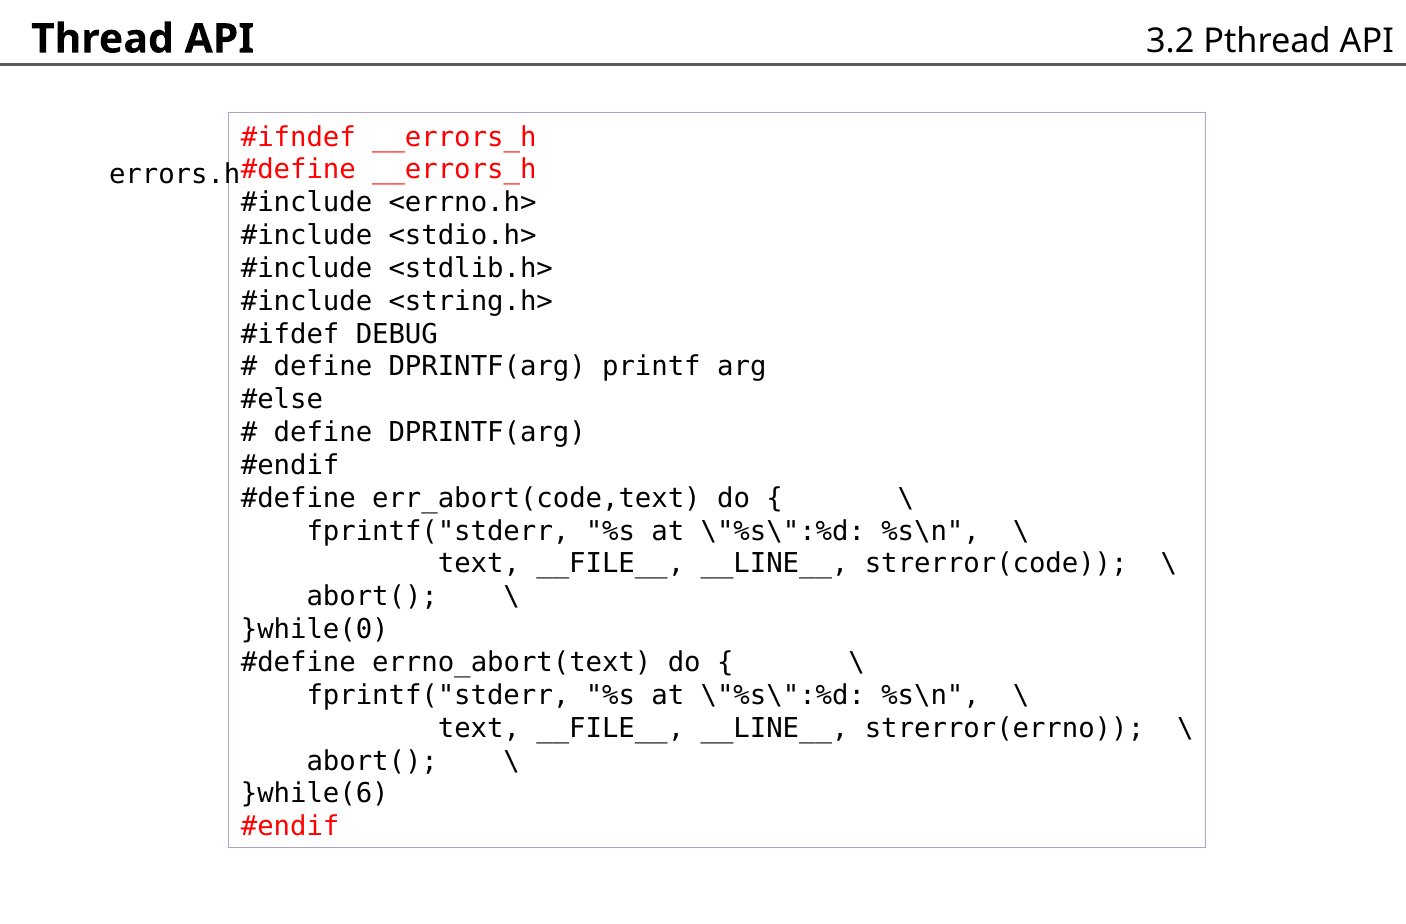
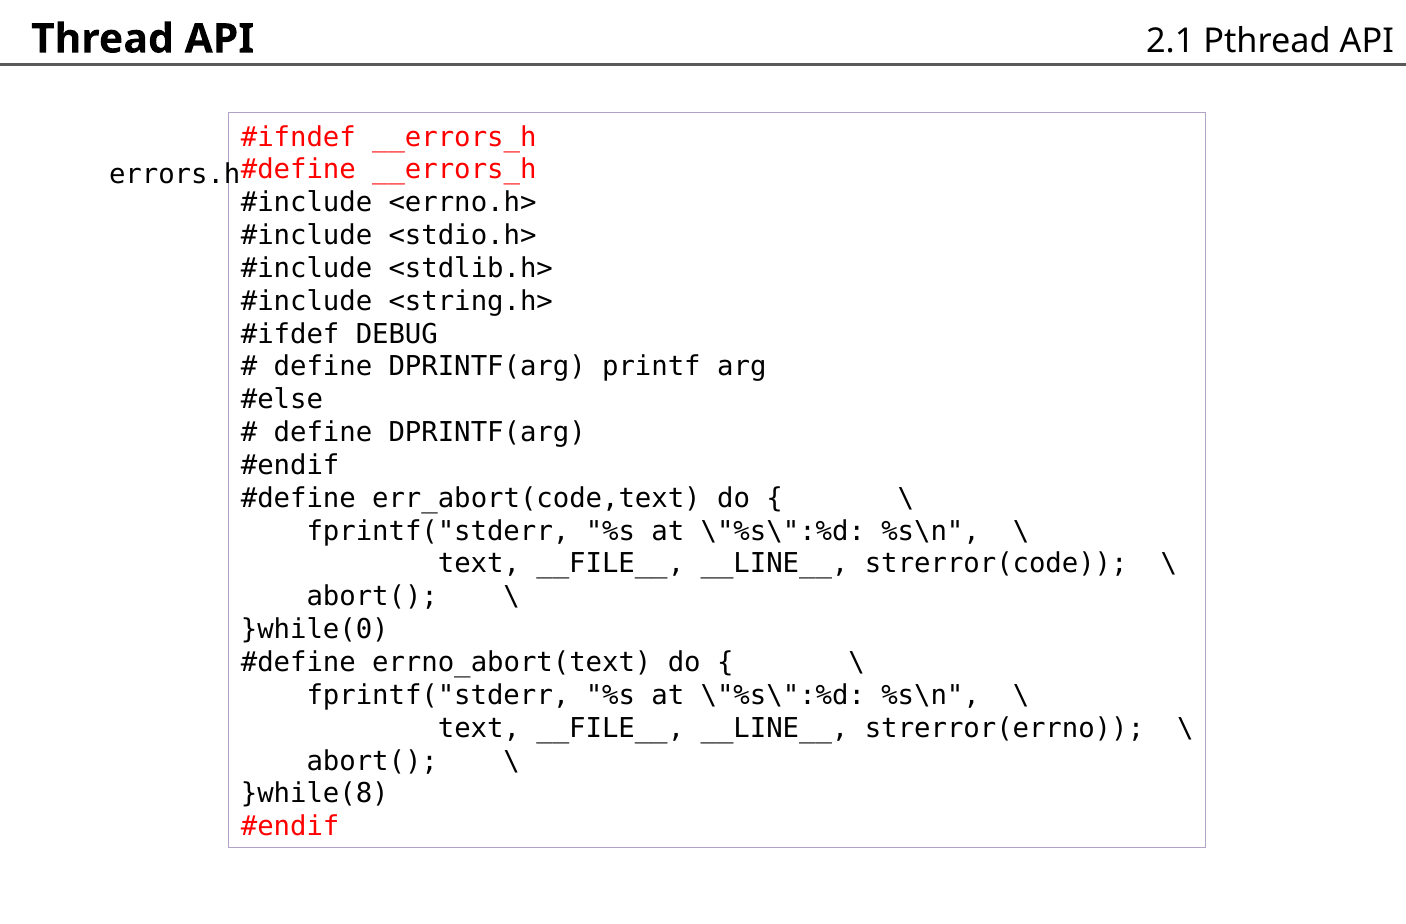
3.2: 3.2 -> 2.1
}while(6: }while(6 -> }while(8
